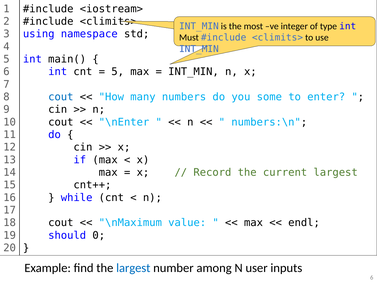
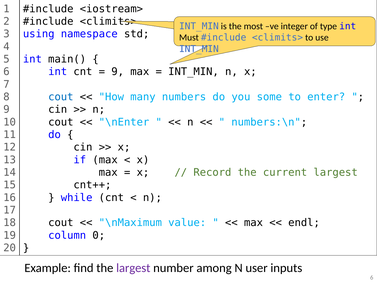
5 at (118, 72): 5 -> 9
should: should -> column
largest at (133, 268) colour: blue -> purple
